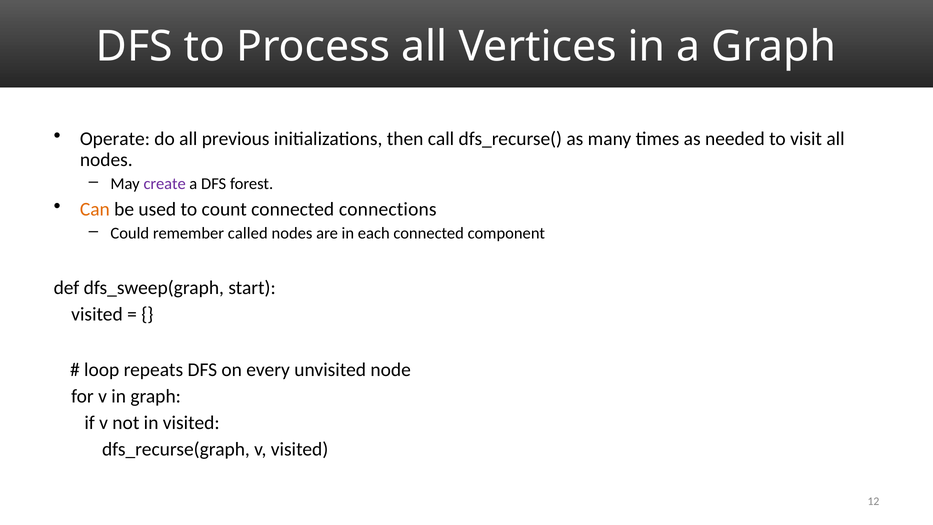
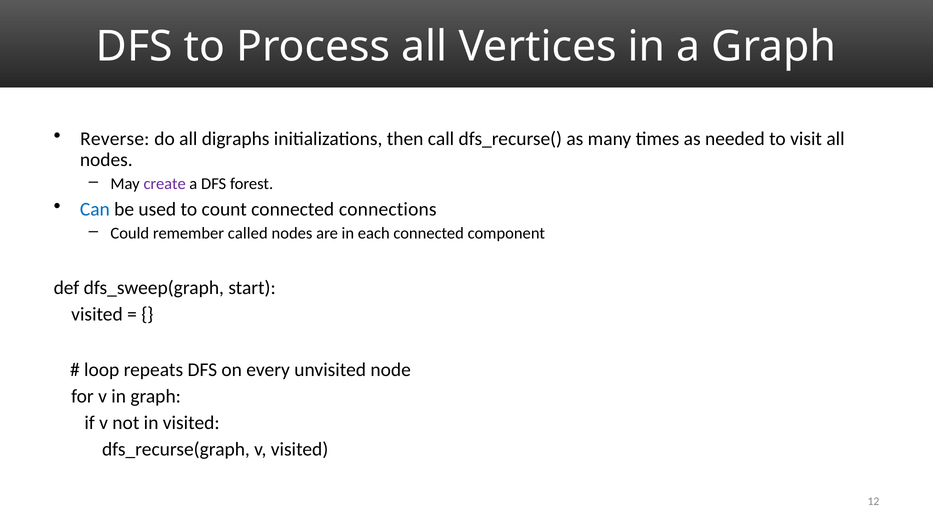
Operate: Operate -> Reverse
previous: previous -> digraphs
Can colour: orange -> blue
